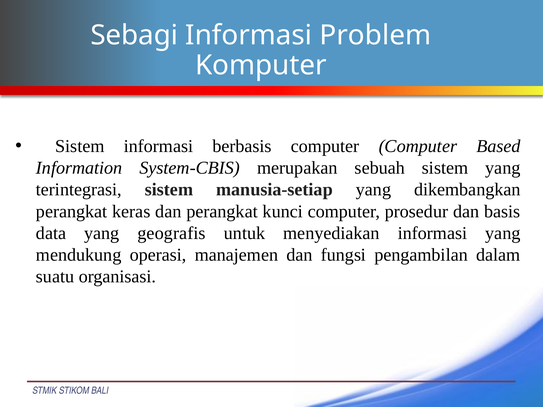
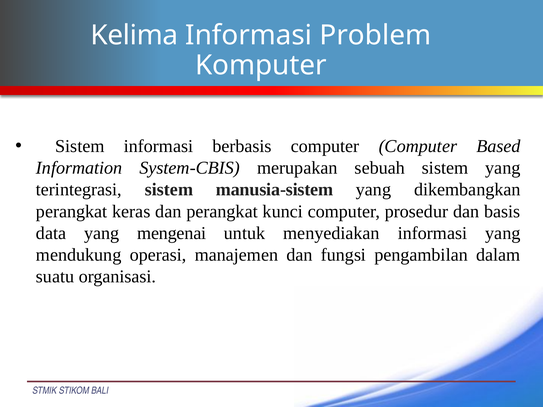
Sebagi: Sebagi -> Kelima
manusia-setiap: manusia-setiap -> manusia-sistem
geografis: geografis -> mengenai
